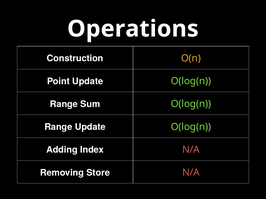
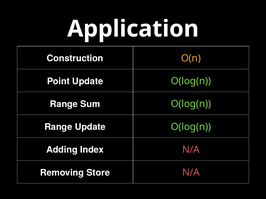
Operations: Operations -> Application
